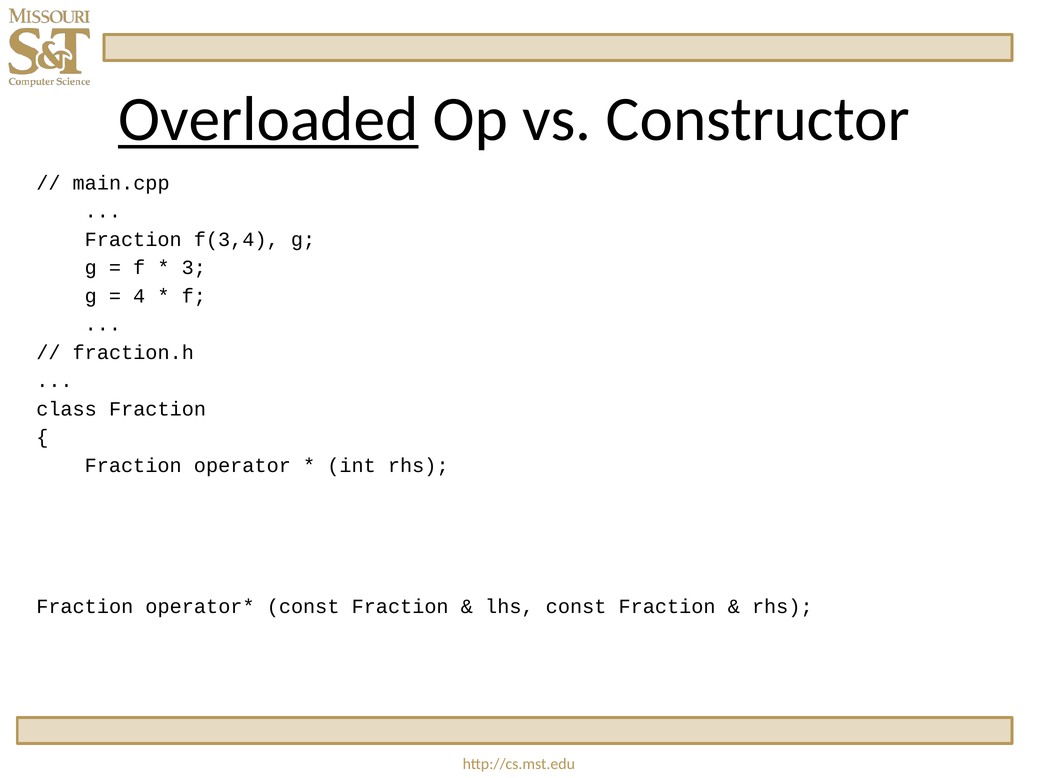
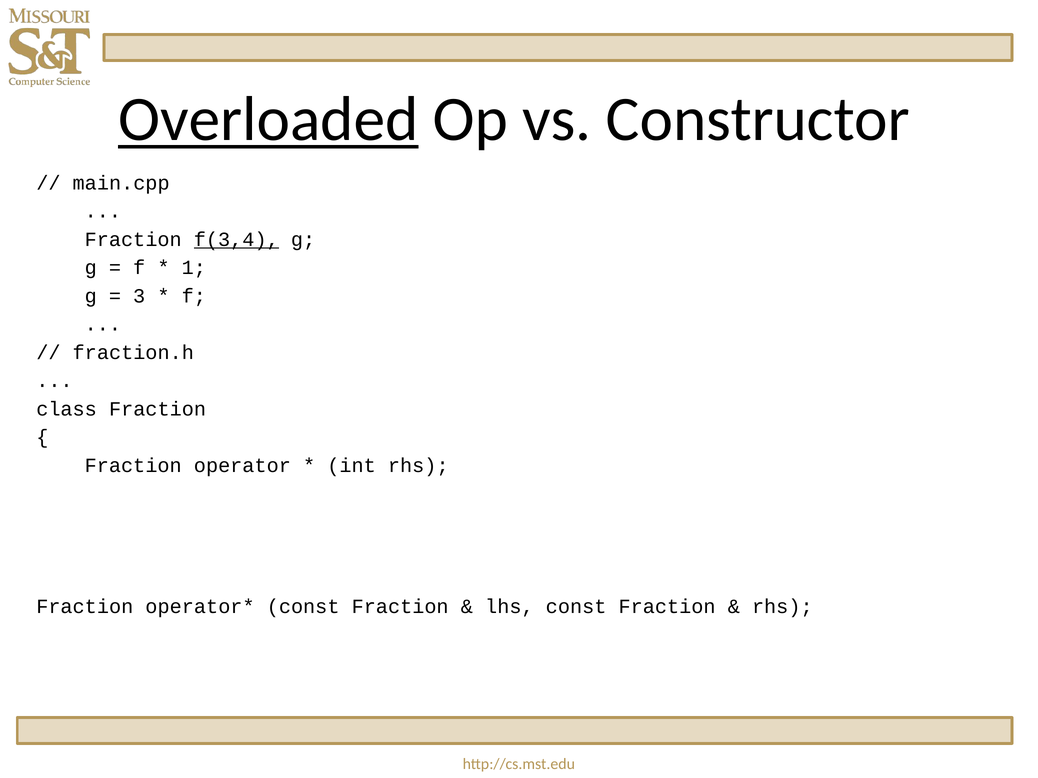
f(3,4 underline: none -> present
3: 3 -> 1
4: 4 -> 3
